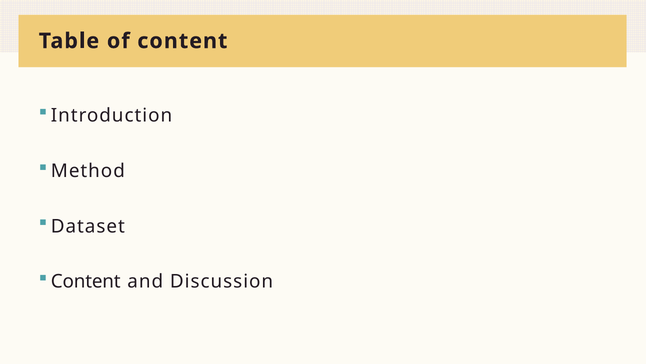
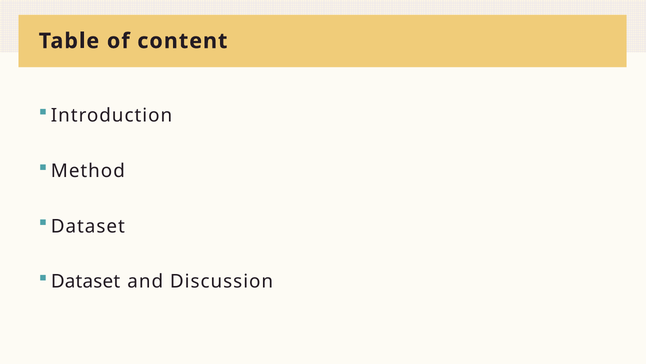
Content at (86, 281): Content -> Dataset
